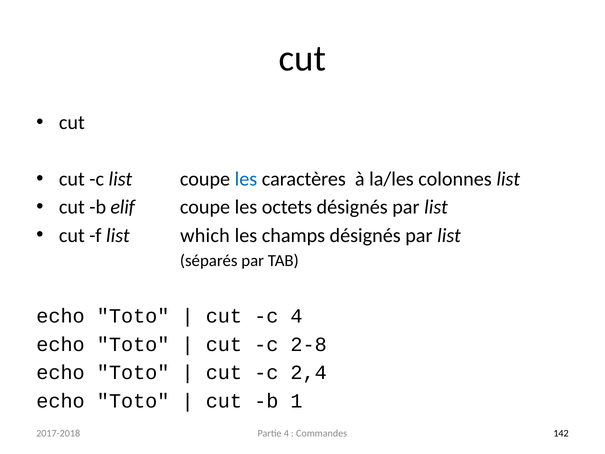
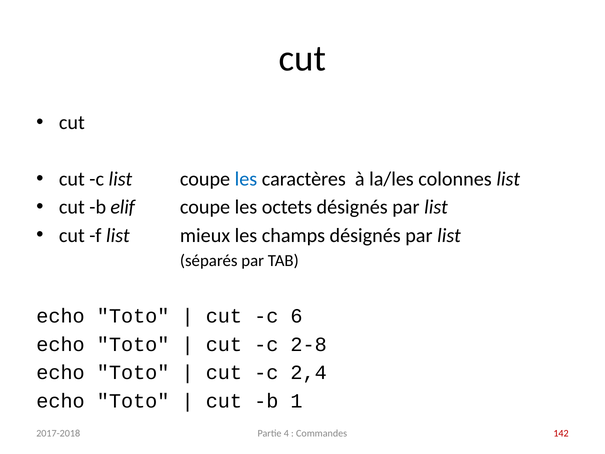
which: which -> mieux
c 4: 4 -> 6
142 colour: black -> red
